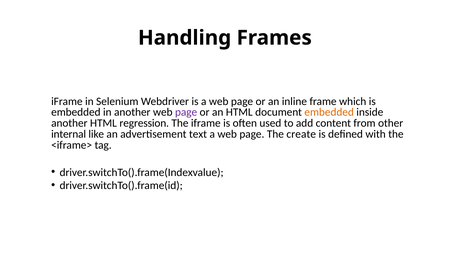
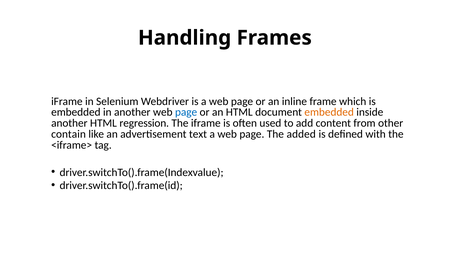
page at (186, 112) colour: purple -> blue
internal: internal -> contain
create: create -> added
